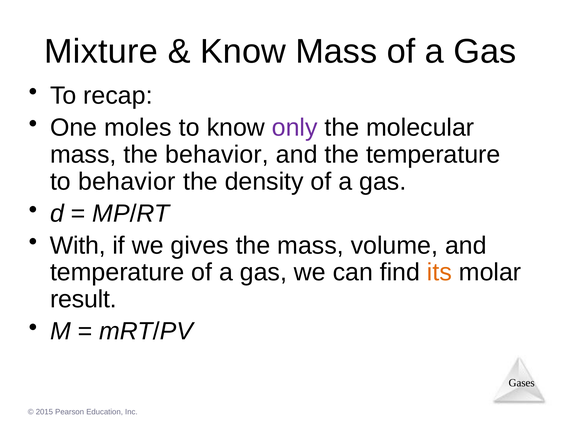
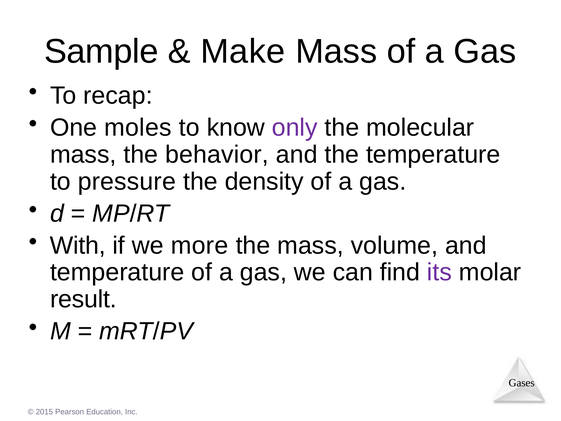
Mixture: Mixture -> Sample
Know at (243, 51): Know -> Make
to behavior: behavior -> pressure
gives: gives -> more
its colour: orange -> purple
